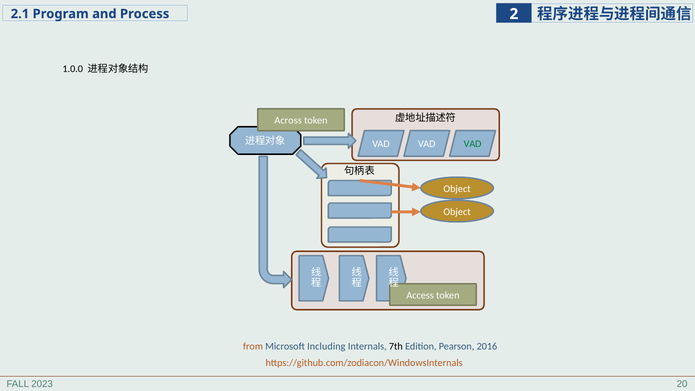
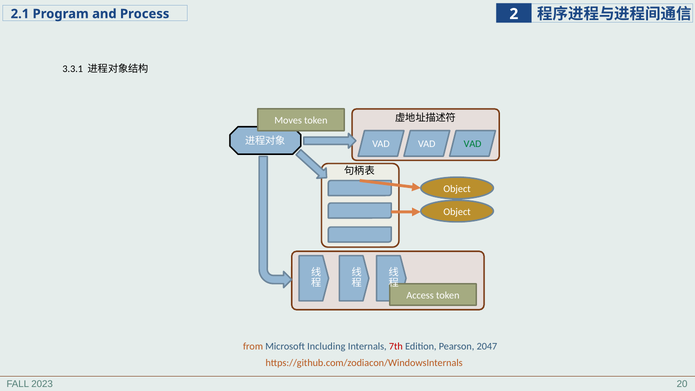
1.0.0: 1.0.0 -> 3.3.1
Across: Across -> Moves
7th colour: black -> red
2016: 2016 -> 2047
